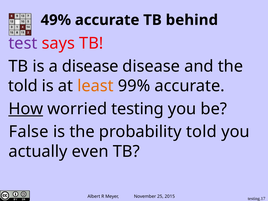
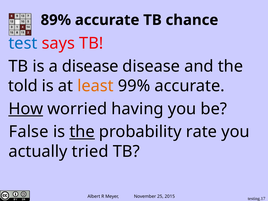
49%: 49% -> 89%
behind: behind -> chance
test colour: purple -> blue
testing: testing -> having
the at (82, 132) underline: none -> present
probability told: told -> rate
even: even -> tried
